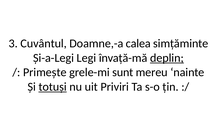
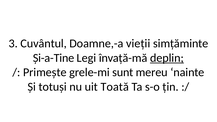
calea: calea -> vieții
Și-a-Legi: Și-a-Legi -> Și-a-Tine
totuși underline: present -> none
Priviri: Priviri -> Toată
